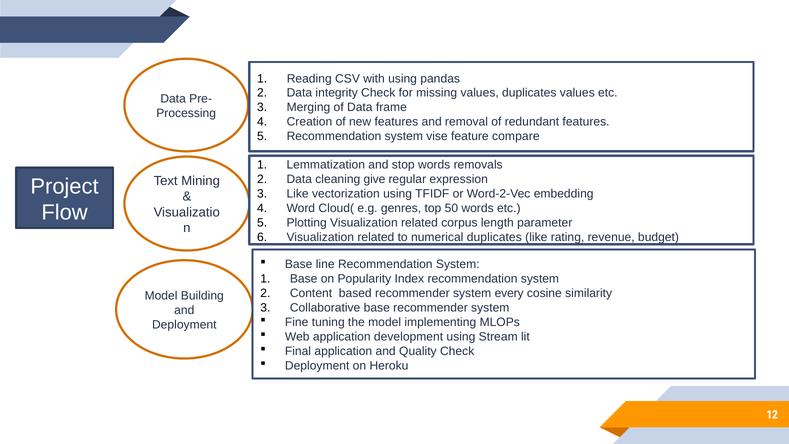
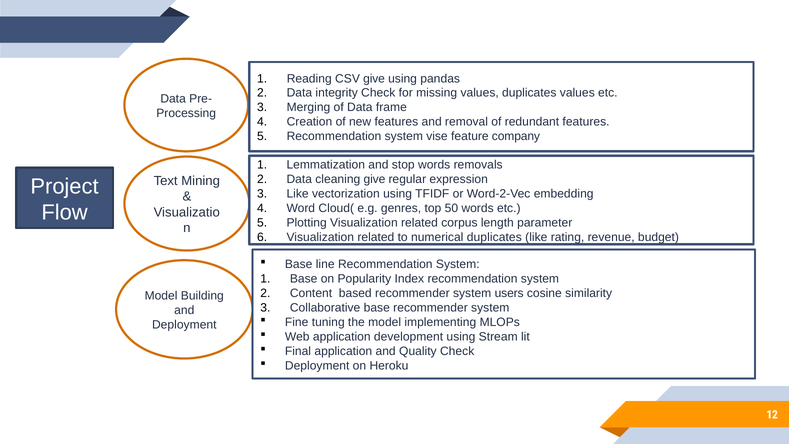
CSV with: with -> give
compare: compare -> company
every: every -> users
